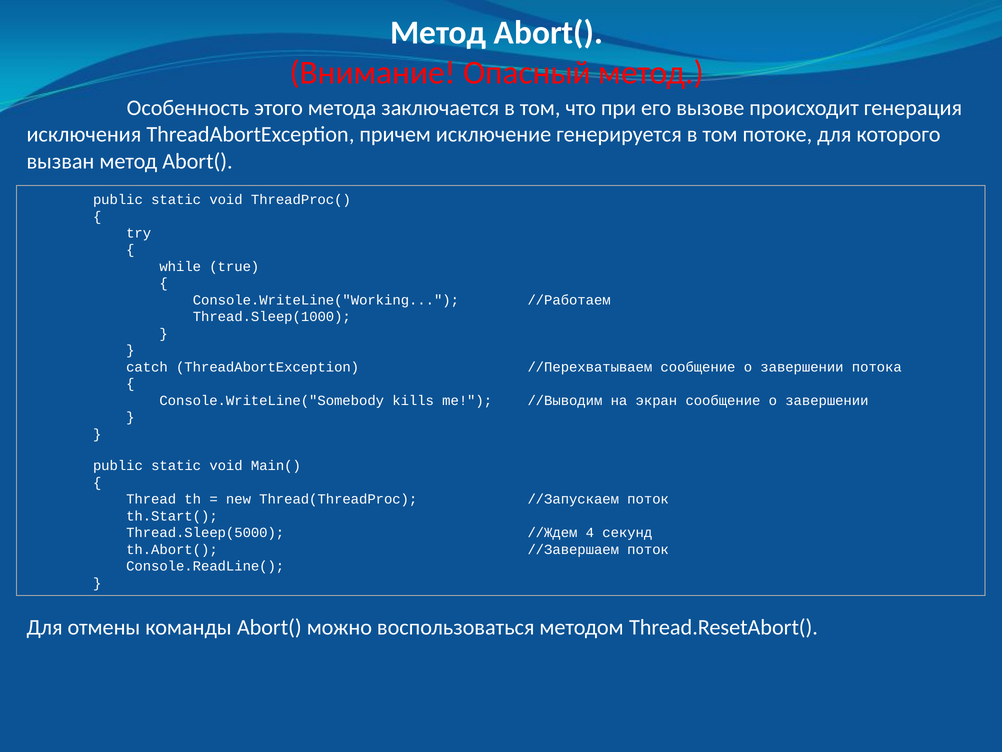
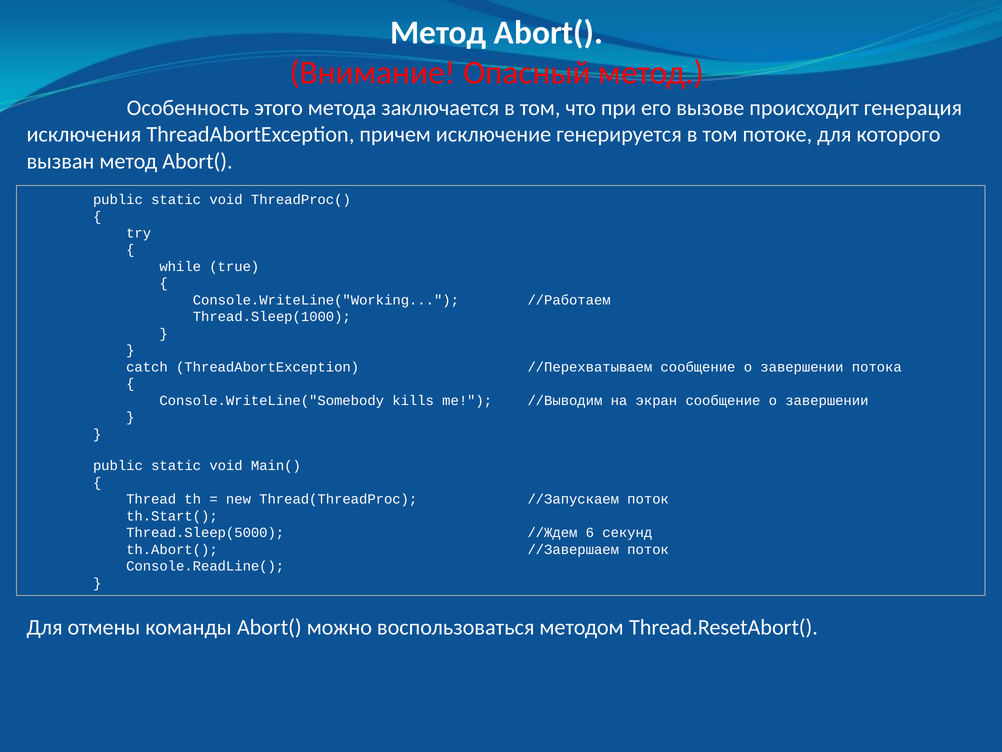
4: 4 -> 6
